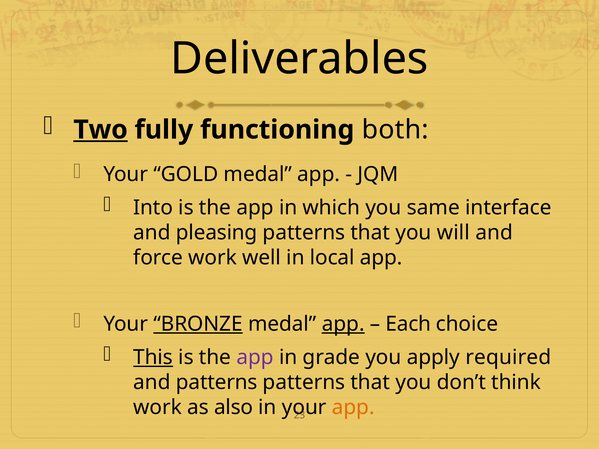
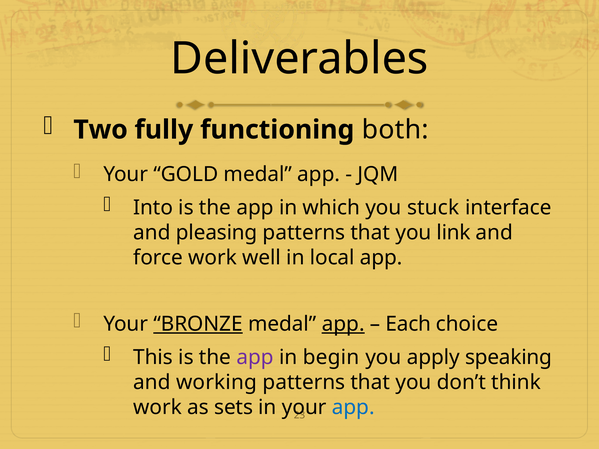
Two underline: present -> none
same: same -> stuck
will: will -> link
This underline: present -> none
grade: grade -> begin
required: required -> speaking
and patterns: patterns -> working
also: also -> sets
app at (353, 407) colour: orange -> blue
